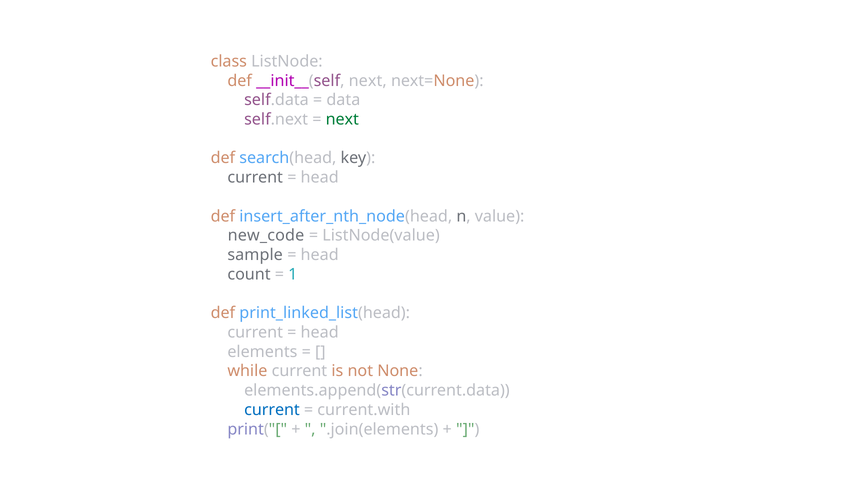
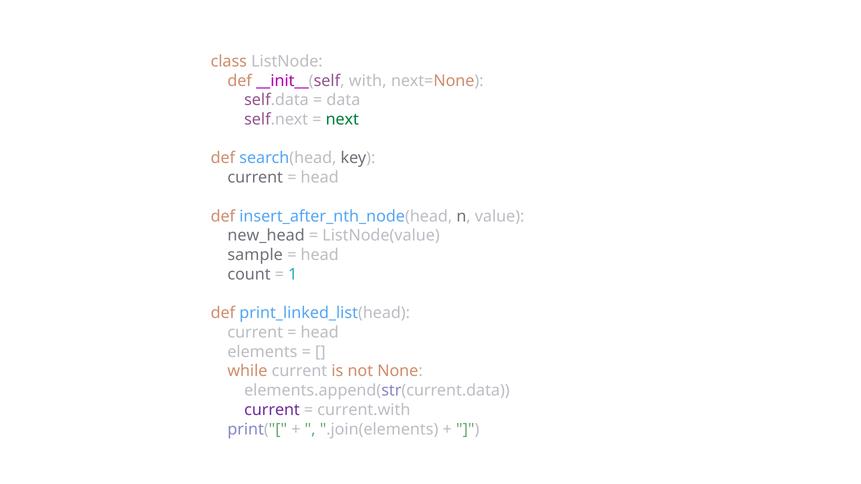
__init__(self next: next -> with
new_code: new_code -> new_head
current at (272, 410) colour: blue -> purple
